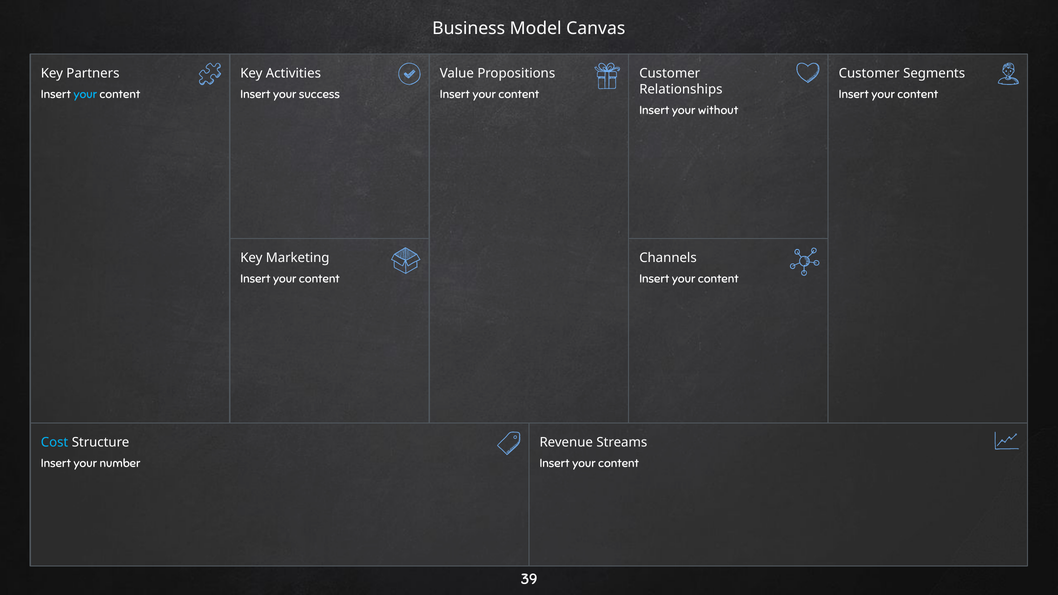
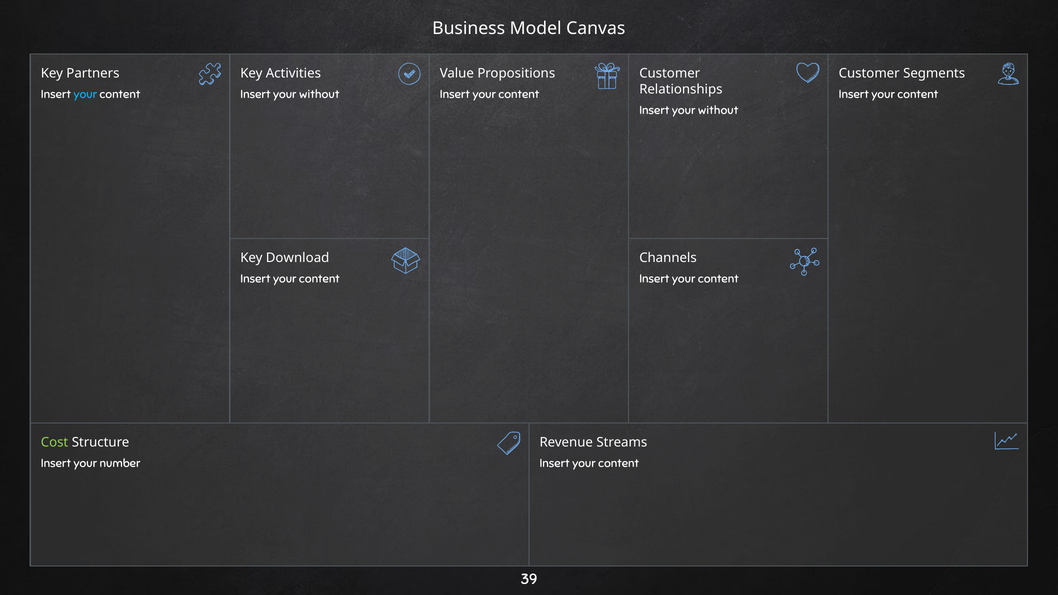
success at (319, 94): success -> without
Marketing: Marketing -> Download
Cost colour: light blue -> light green
